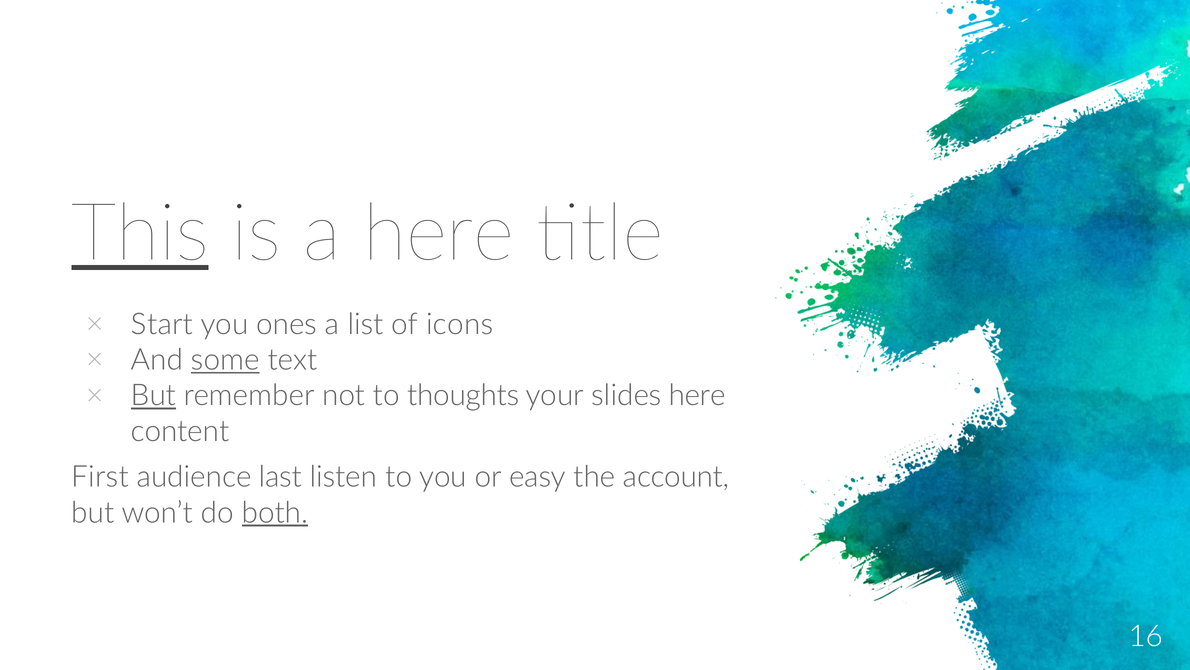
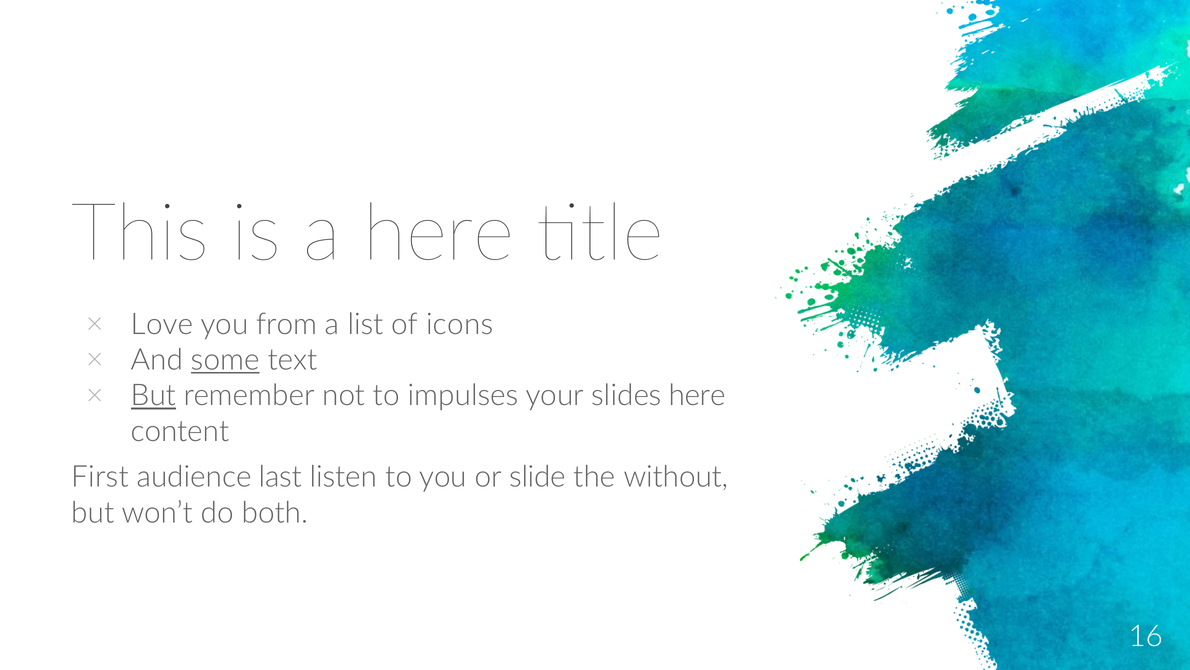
This underline: present -> none
Start: Start -> Love
ones: ones -> from
thoughts: thoughts -> impulses
easy: easy -> slide
account: account -> without
both underline: present -> none
